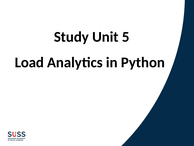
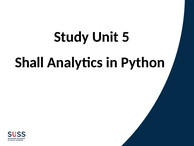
Load: Load -> Shall
